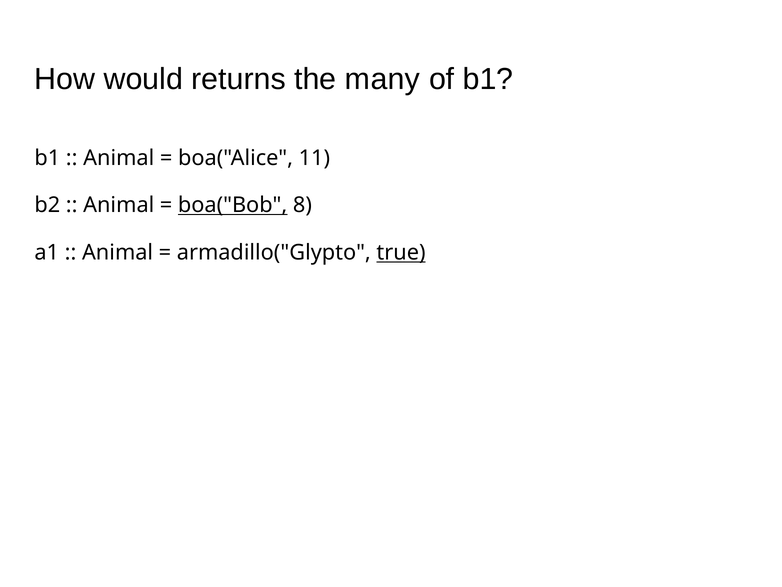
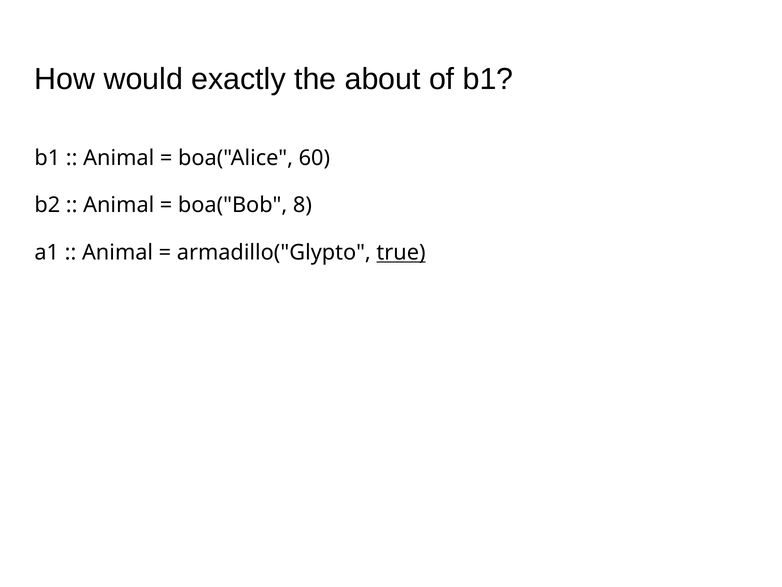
returns: returns -> exactly
many: many -> about
11: 11 -> 60
boa("Bob underline: present -> none
